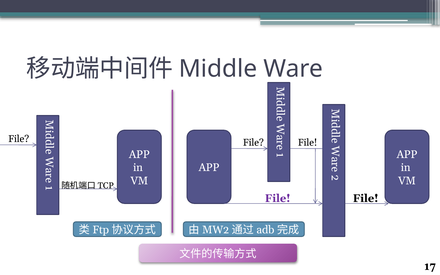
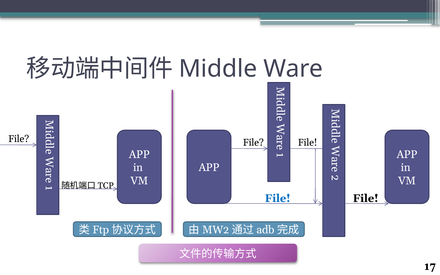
File at (278, 198) colour: purple -> blue
